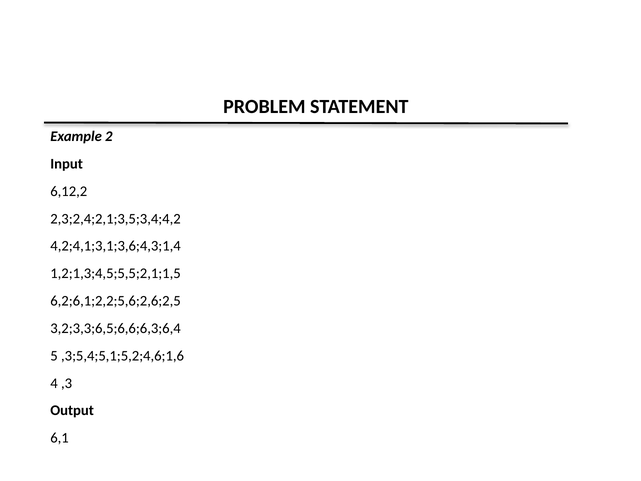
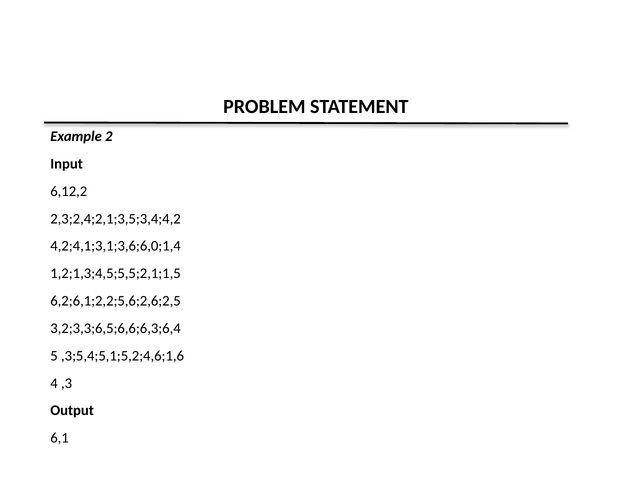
4,2;4,1;3,1;3,6;4,3;1,4: 4,2;4,1;3,1;3,6;4,3;1,4 -> 4,2;4,1;3,1;3,6;6,0;1,4
